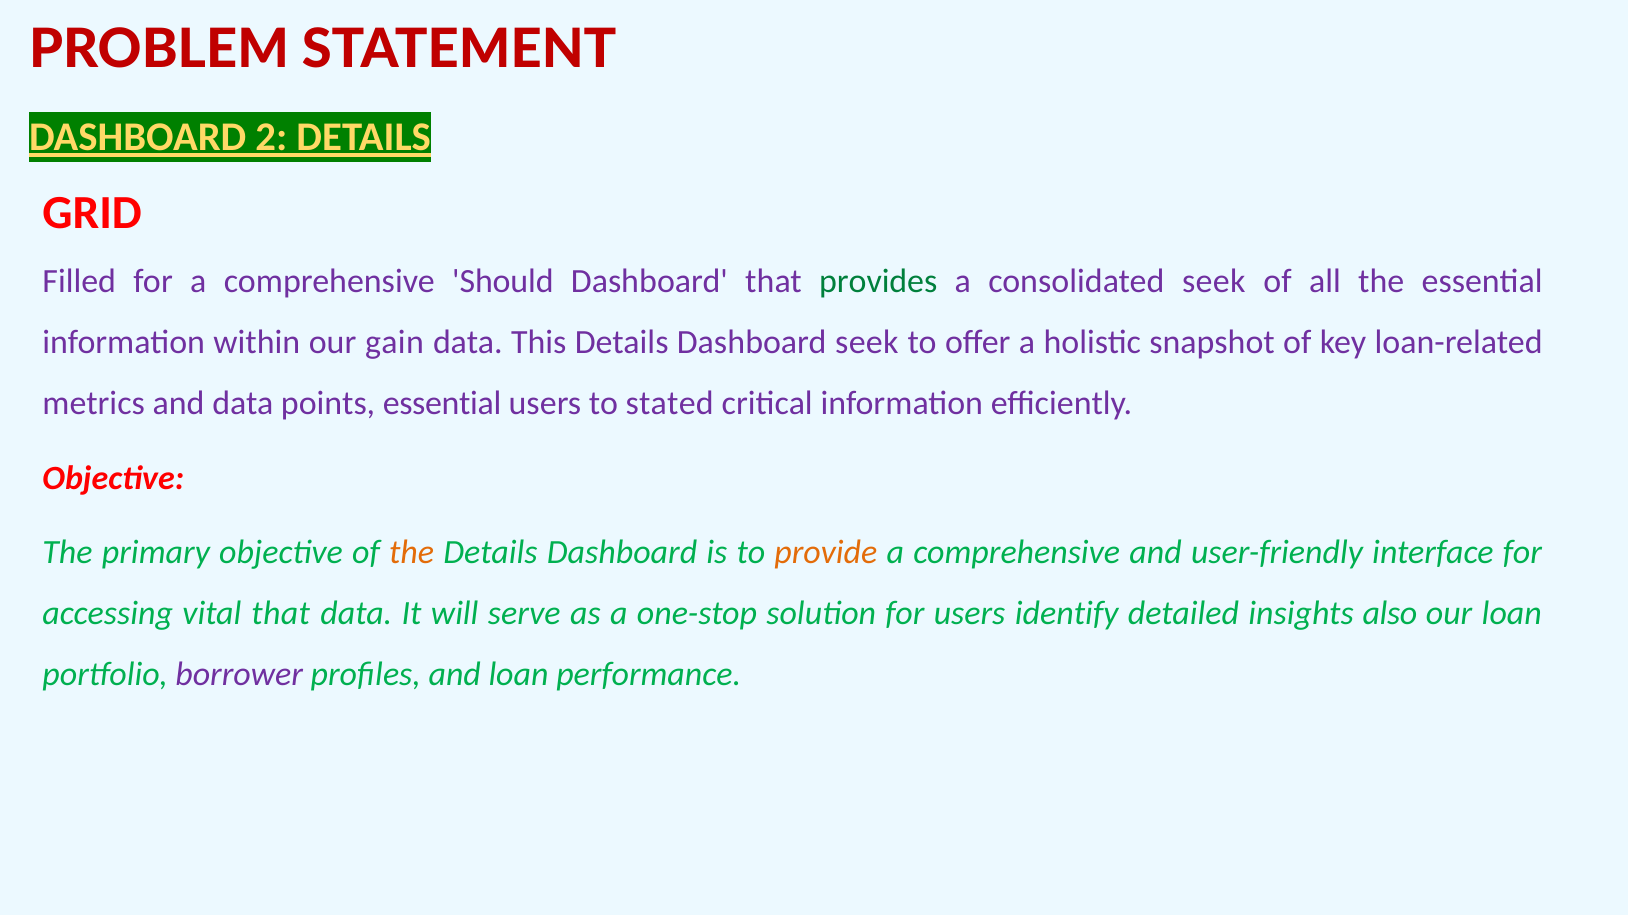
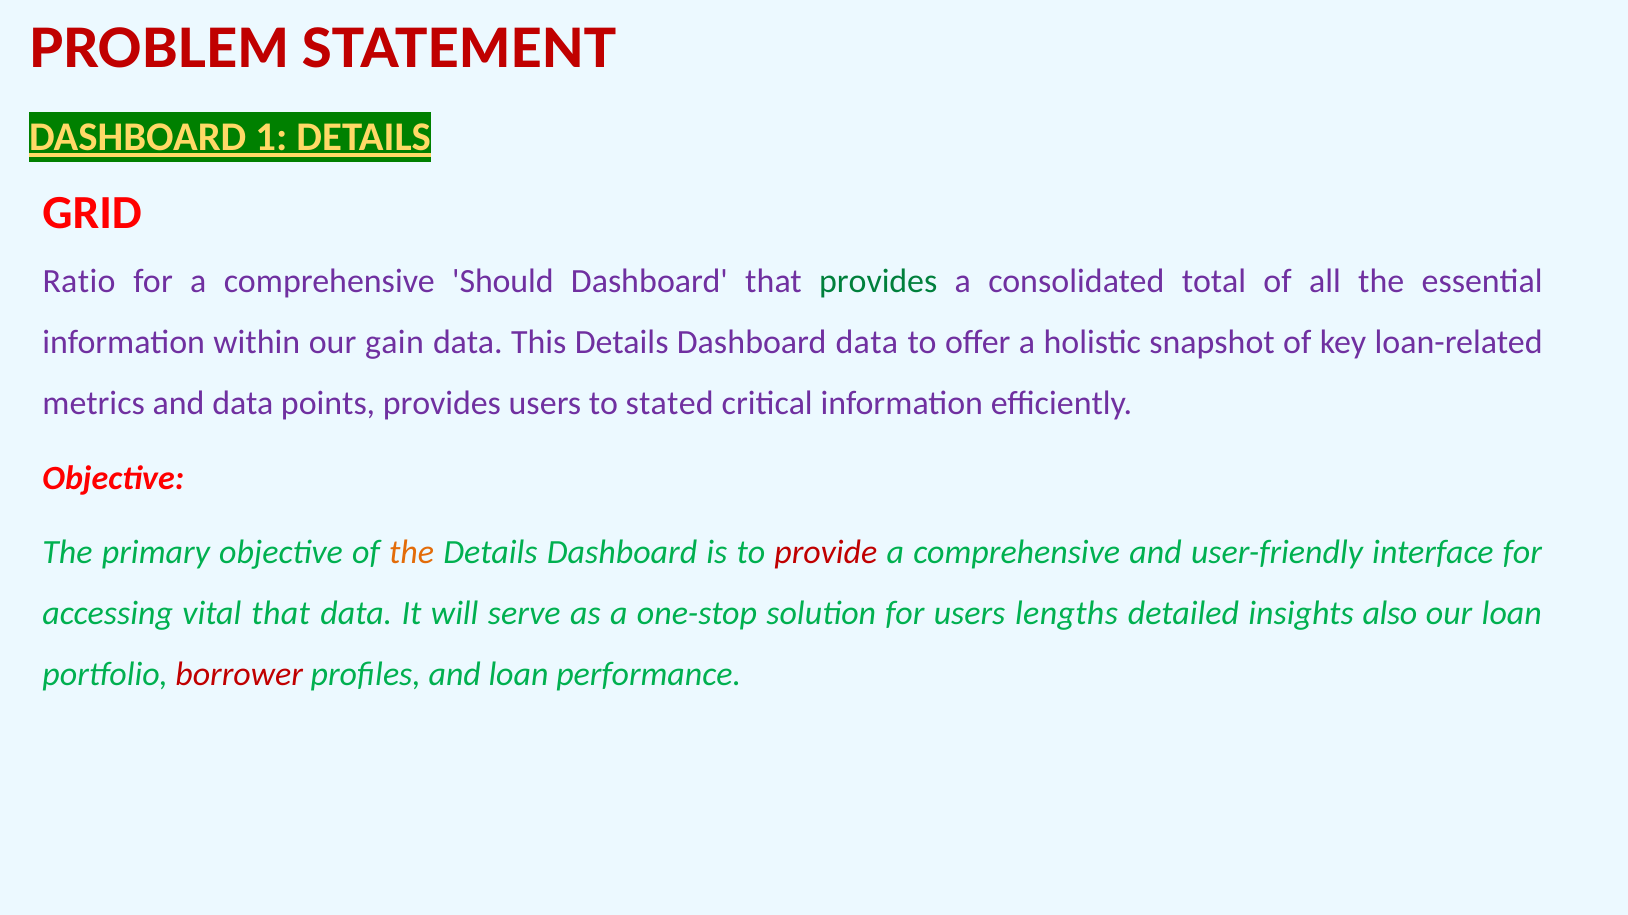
2: 2 -> 1
Filled: Filled -> Ratio
consolidated seek: seek -> total
Dashboard seek: seek -> data
points essential: essential -> provides
provide colour: orange -> red
identify: identify -> lengths
borrower colour: purple -> red
